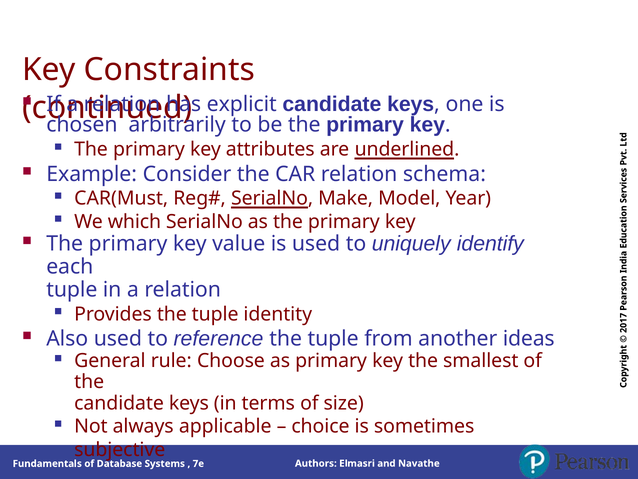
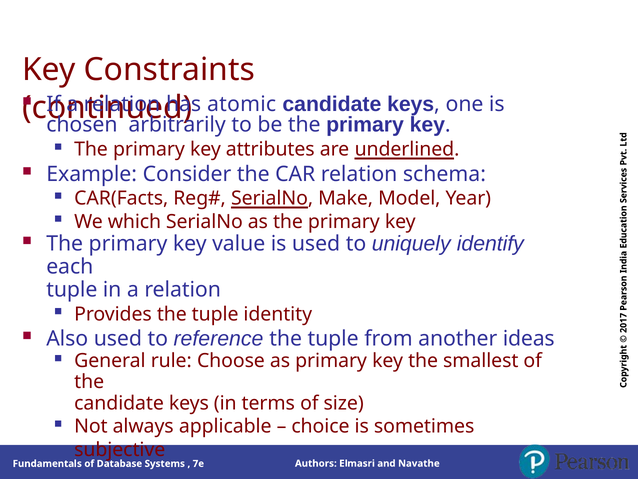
explicit: explicit -> atomic
CAR(Must: CAR(Must -> CAR(Facts
